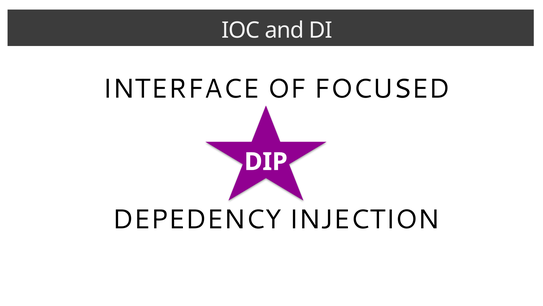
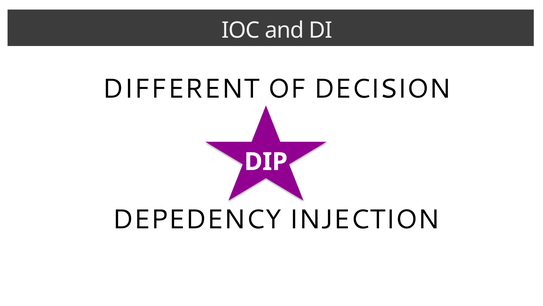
INTERFACE: INTERFACE -> DIFFERENT
FOCUSED: FOCUSED -> DECISION
